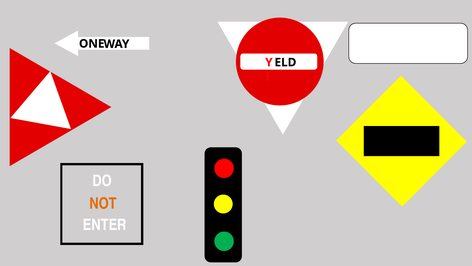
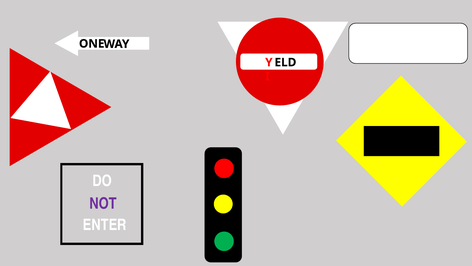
NOT colour: orange -> purple
